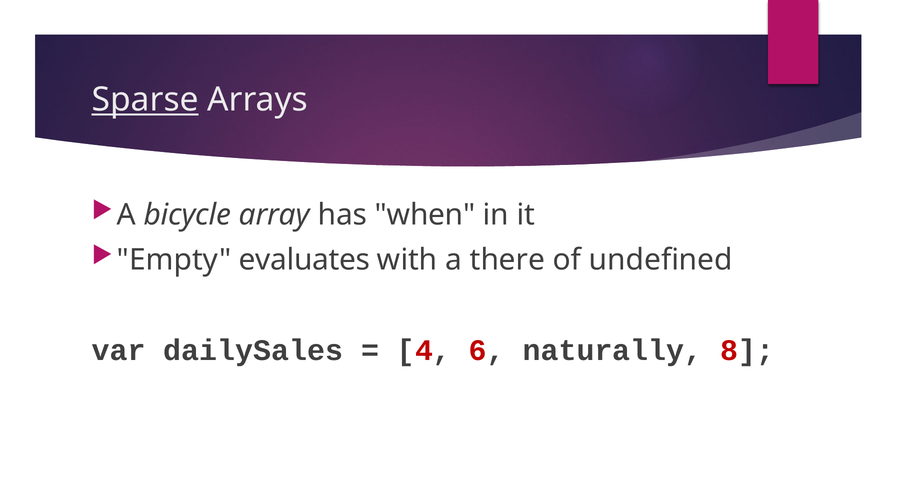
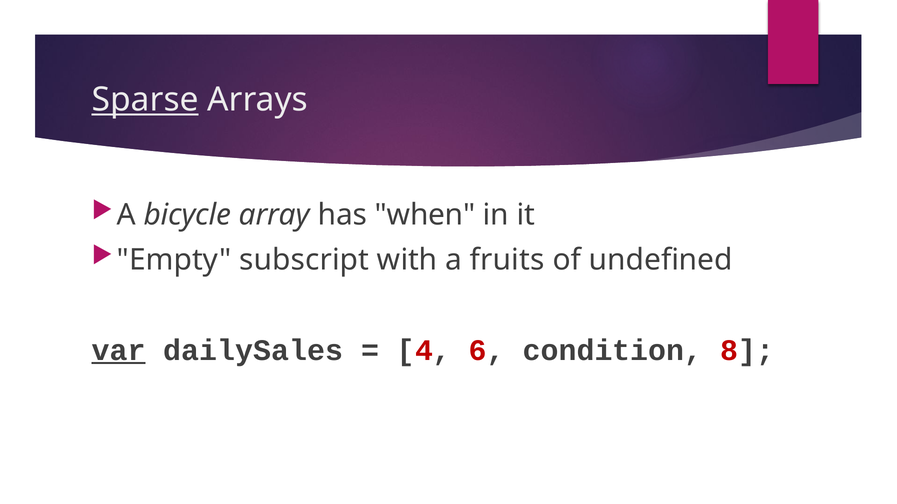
evaluates: evaluates -> subscript
there: there -> fruits
var underline: none -> present
naturally: naturally -> condition
